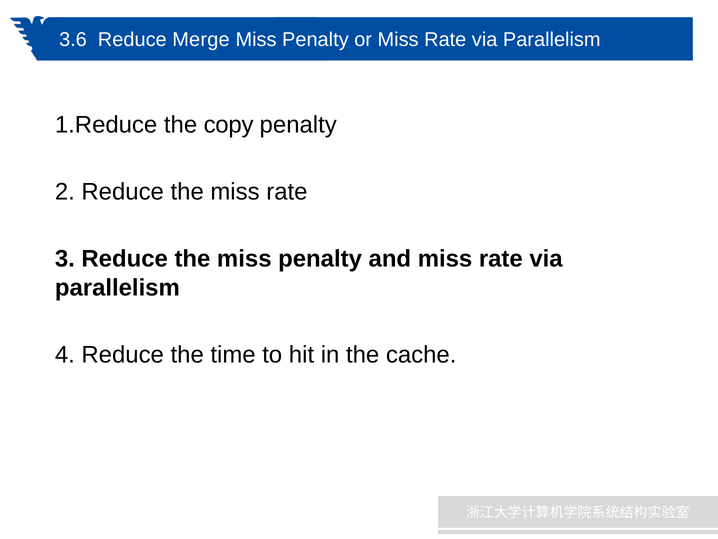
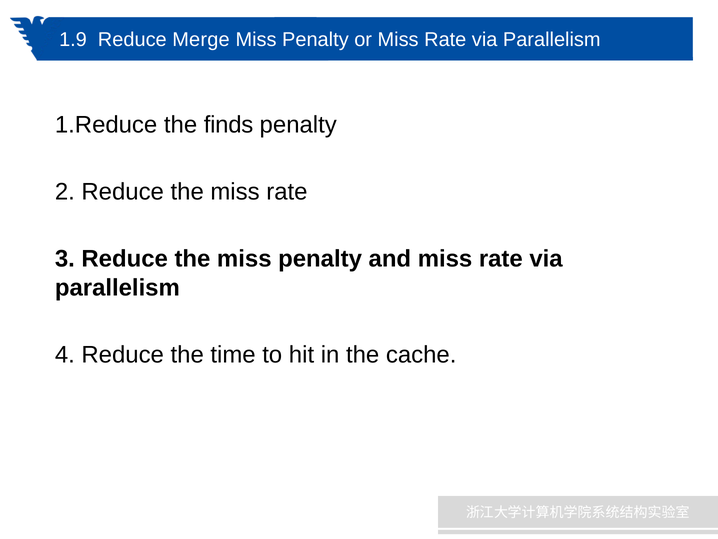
3.6: 3.6 -> 1.9
copy: copy -> finds
